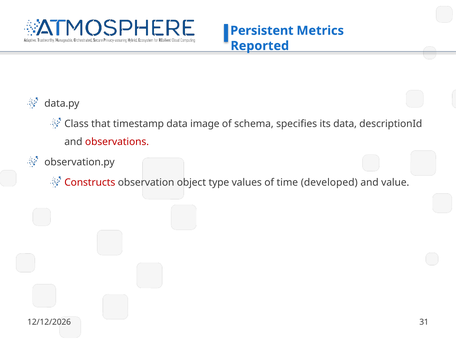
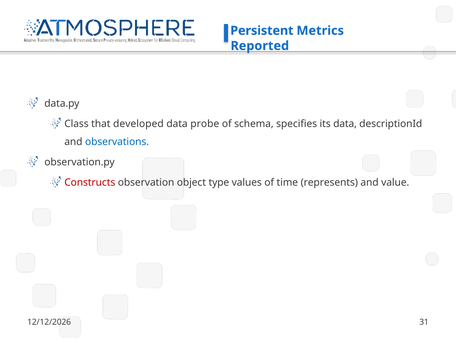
timestamp: timestamp -> developed
image: image -> probe
observations colour: red -> blue
developed: developed -> represents
